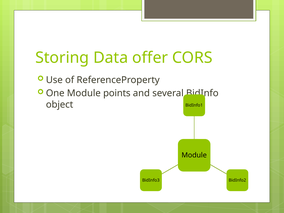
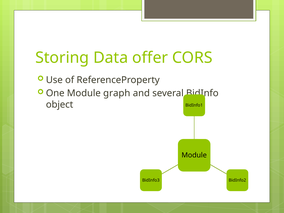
points: points -> graph
